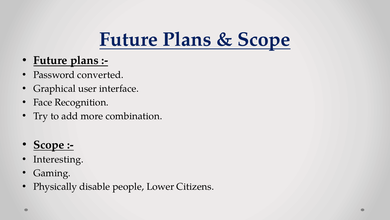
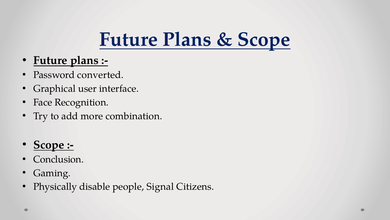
Interesting: Interesting -> Conclusion
Lower: Lower -> Signal
